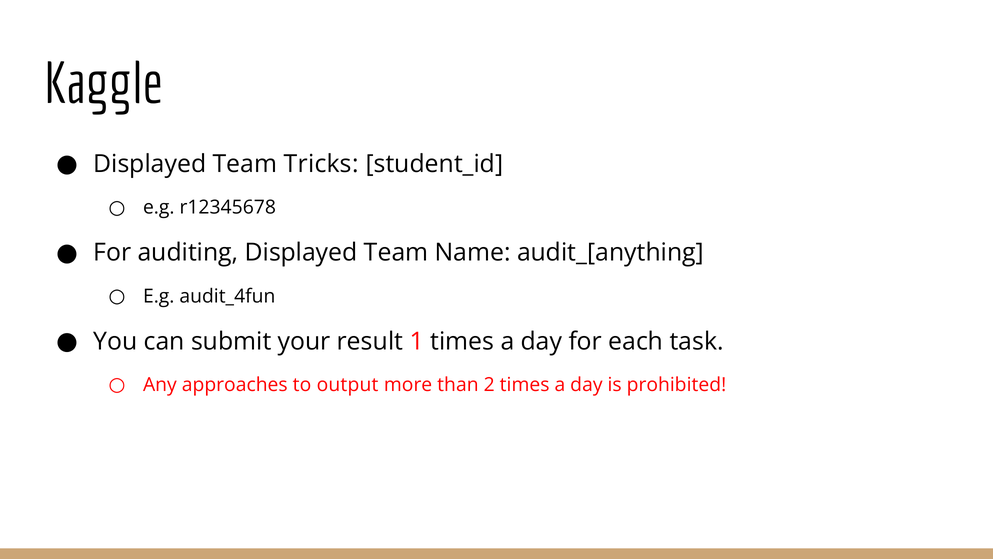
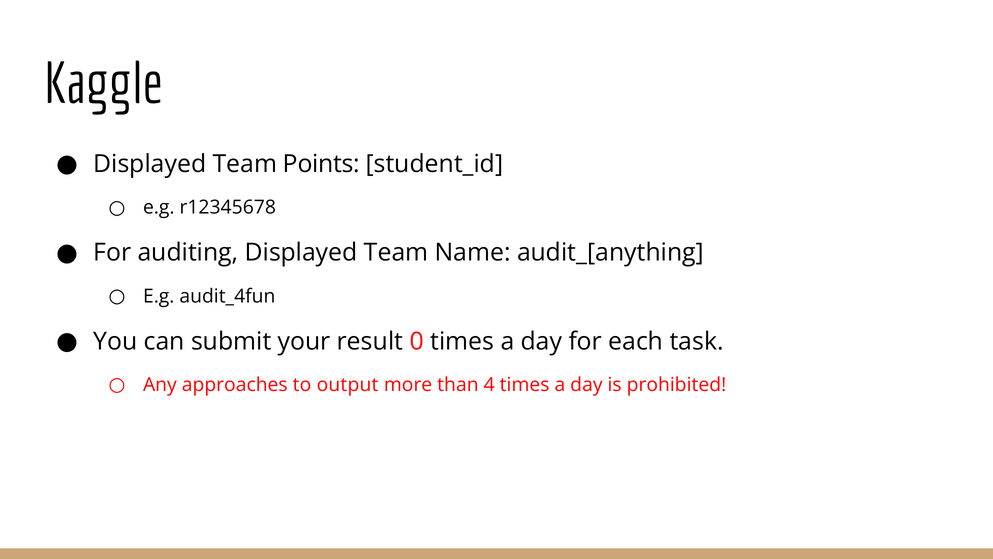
Tricks: Tricks -> Points
1: 1 -> 0
2: 2 -> 4
